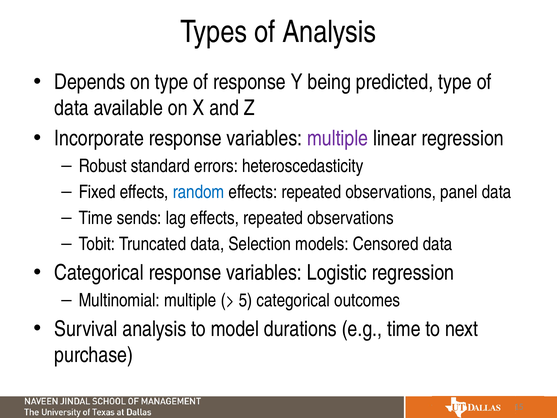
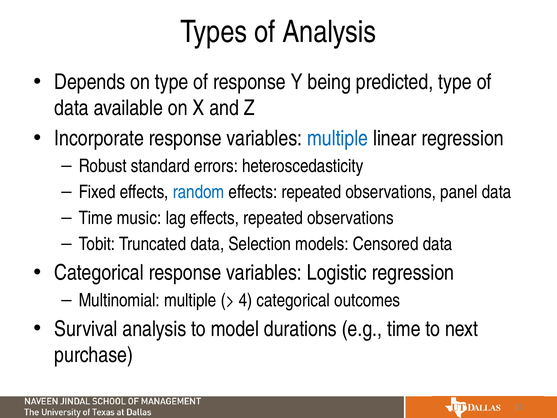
multiple at (338, 138) colour: purple -> blue
sends: sends -> music
5: 5 -> 4
